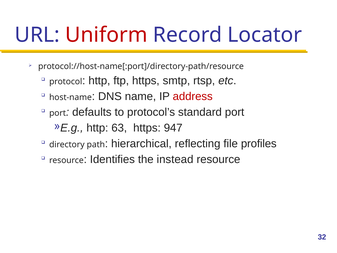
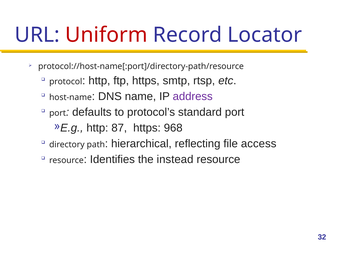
address colour: red -> purple
63: 63 -> 87
947: 947 -> 968
profiles: profiles -> access
